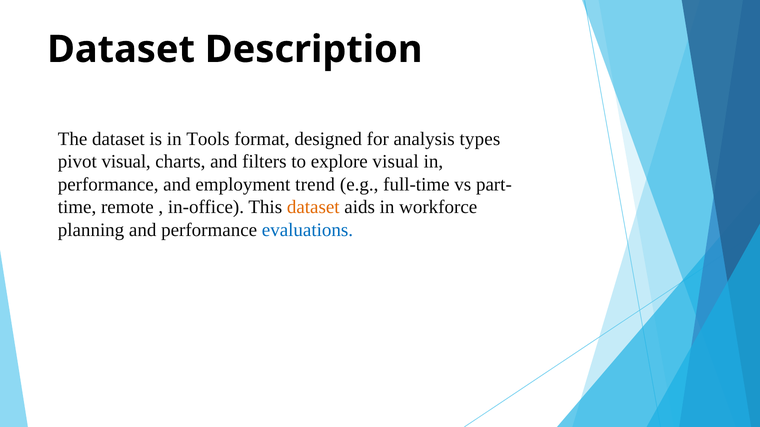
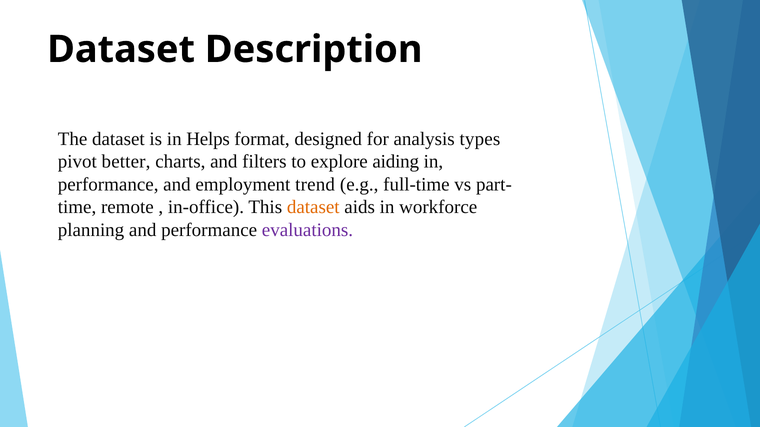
Tools: Tools -> Helps
pivot visual: visual -> better
explore visual: visual -> aiding
evaluations colour: blue -> purple
